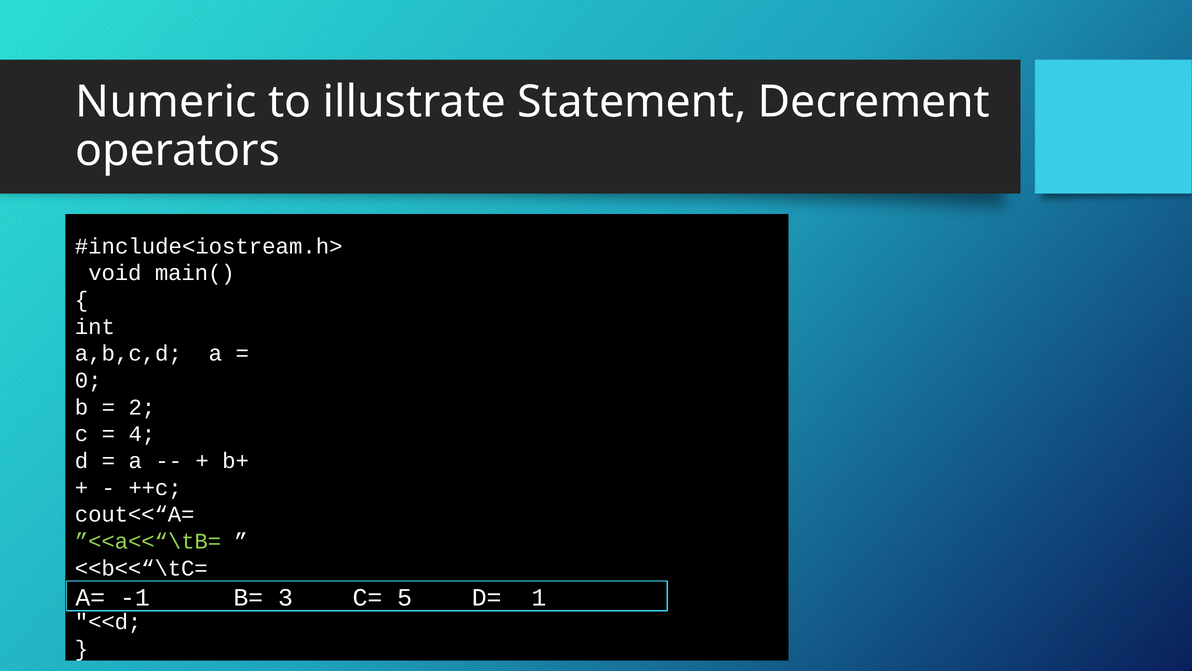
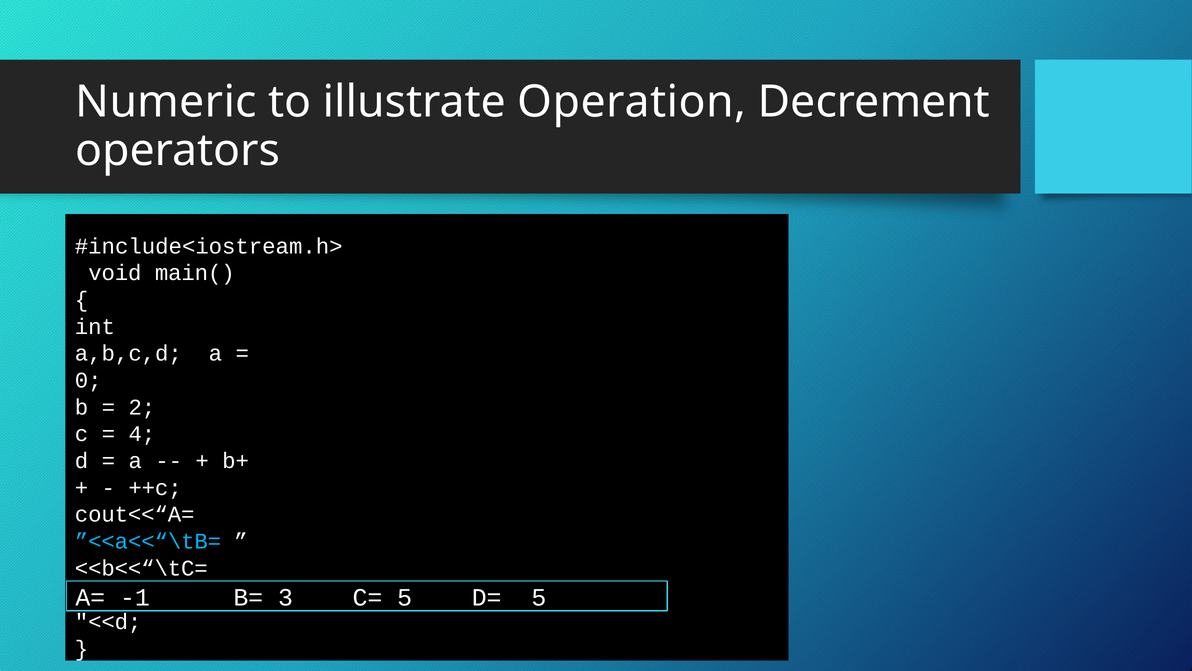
Statement: Statement -> Operation
”<<a<<“\tB= colour: light green -> light blue
D= 1: 1 -> 5
